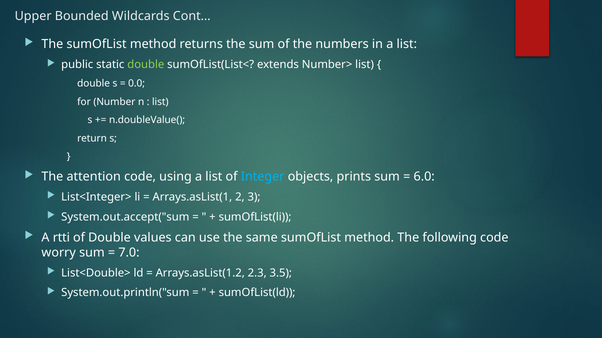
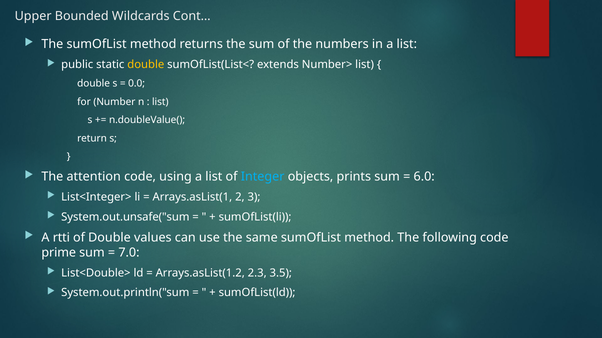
double at (146, 65) colour: light green -> yellow
System.out.accept("sum: System.out.accept("sum -> System.out.unsafe("sum
worry: worry -> prime
